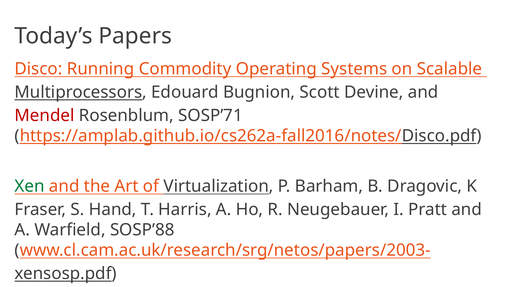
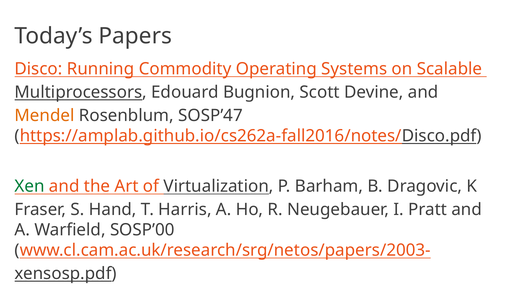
Mendel colour: red -> orange
SOSP’71: SOSP’71 -> SOSP’47
SOSP’88: SOSP’88 -> SOSP’00
